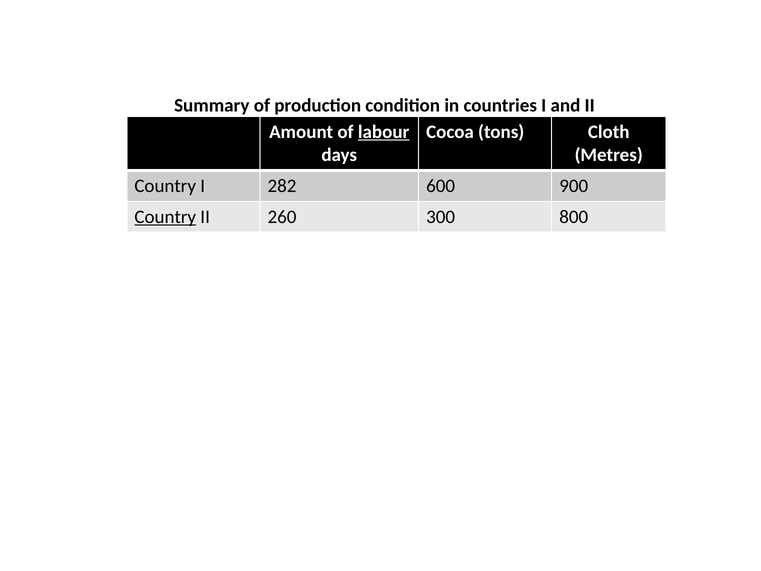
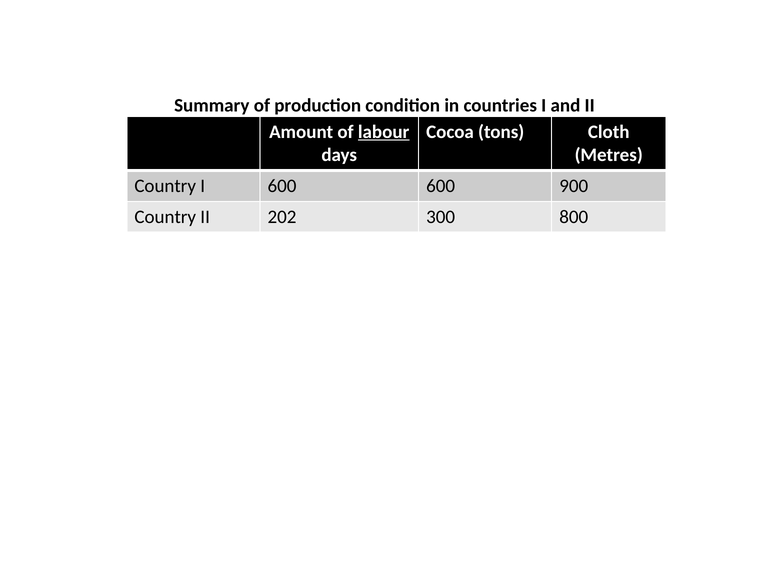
I 282: 282 -> 600
Country at (165, 217) underline: present -> none
260: 260 -> 202
